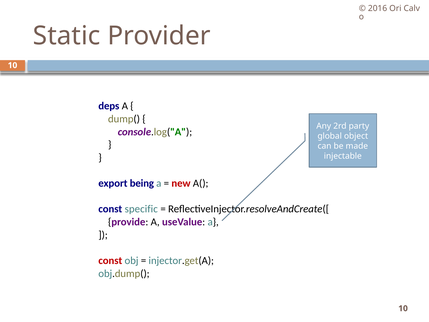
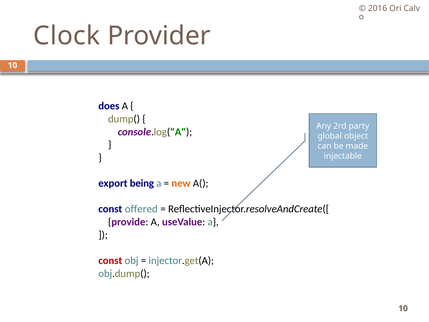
Static: Static -> Clock
deps: deps -> does
new colour: red -> orange
specific: specific -> offered
